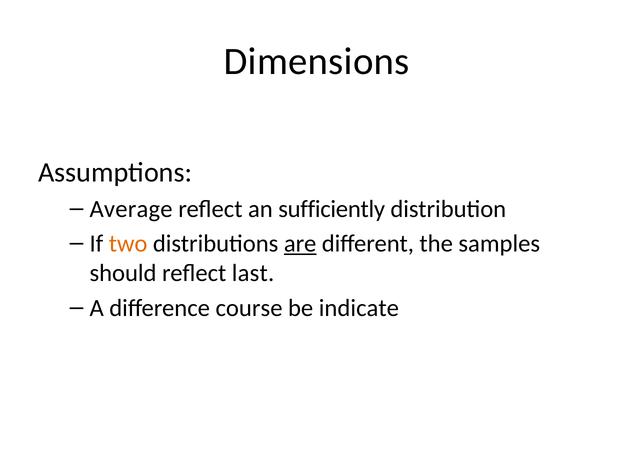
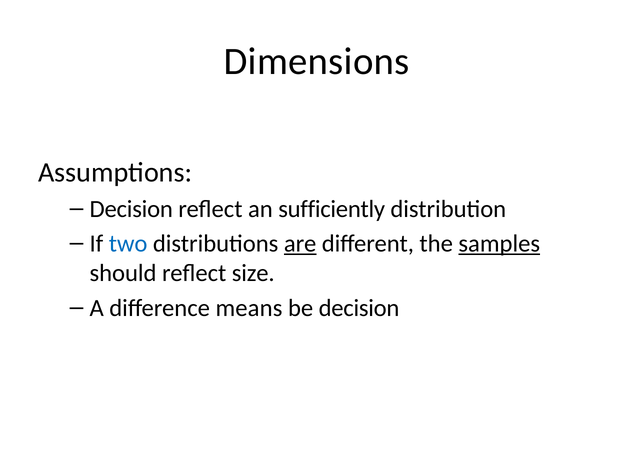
Average at (131, 209): Average -> Decision
two colour: orange -> blue
samples underline: none -> present
last: last -> size
course: course -> means
be indicate: indicate -> decision
